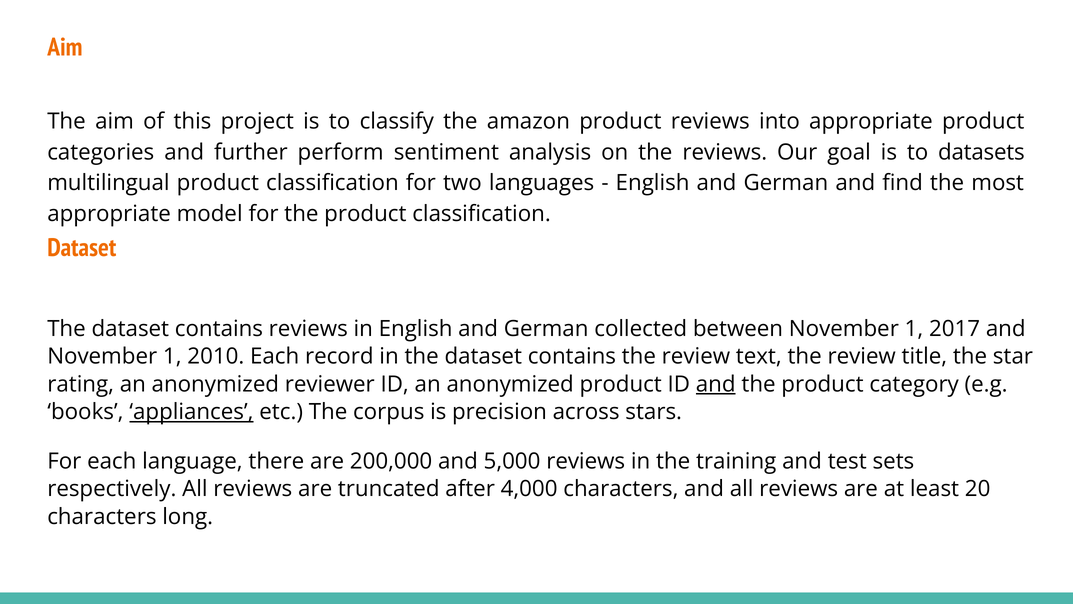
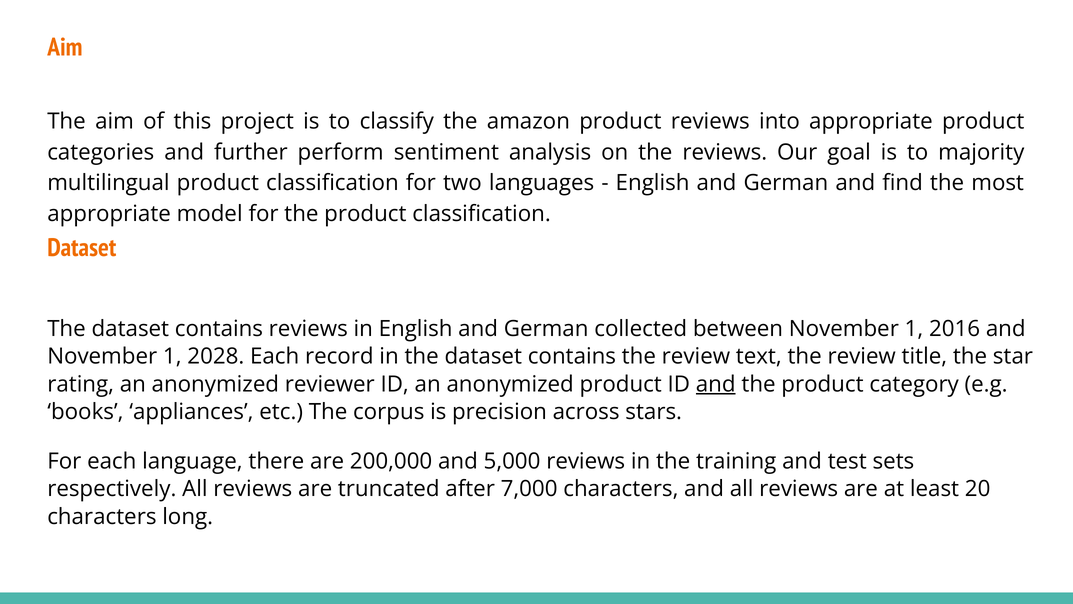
datasets: datasets -> majority
2017: 2017 -> 2016
2010: 2010 -> 2028
appliances underline: present -> none
4,000: 4,000 -> 7,000
